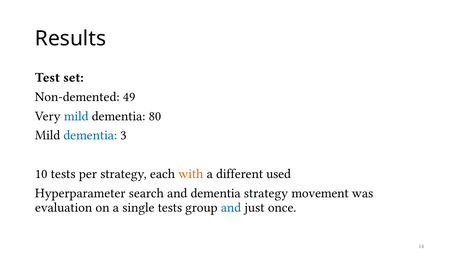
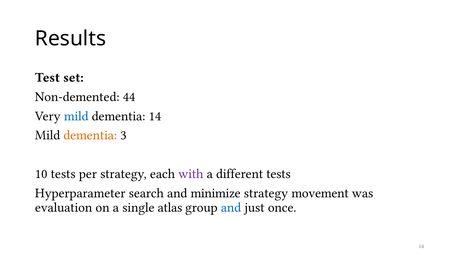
49: 49 -> 44
dementia 80: 80 -> 14
dementia at (90, 135) colour: blue -> orange
with colour: orange -> purple
different used: used -> tests
and dementia: dementia -> minimize
single tests: tests -> atlas
